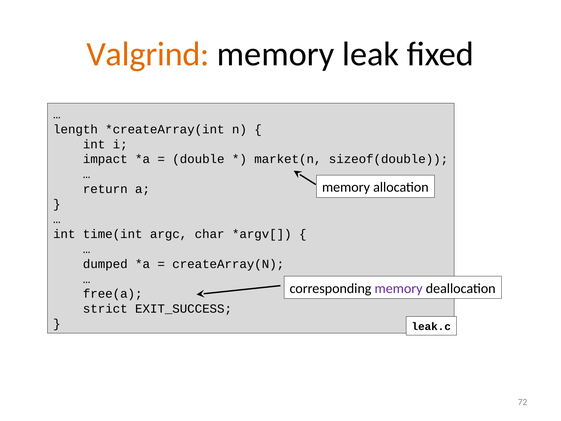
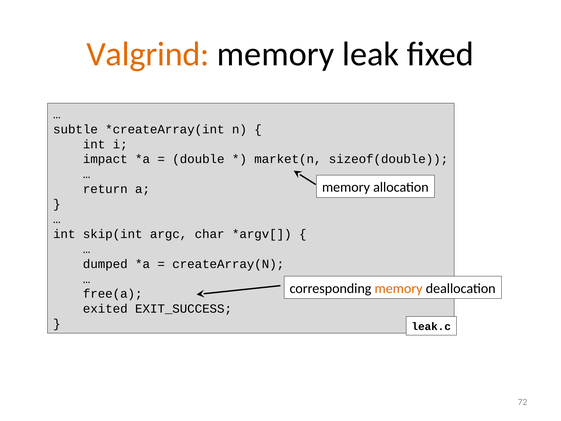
length: length -> subtle
time(int: time(int -> skip(int
memory at (399, 288) colour: purple -> orange
strict: strict -> exited
